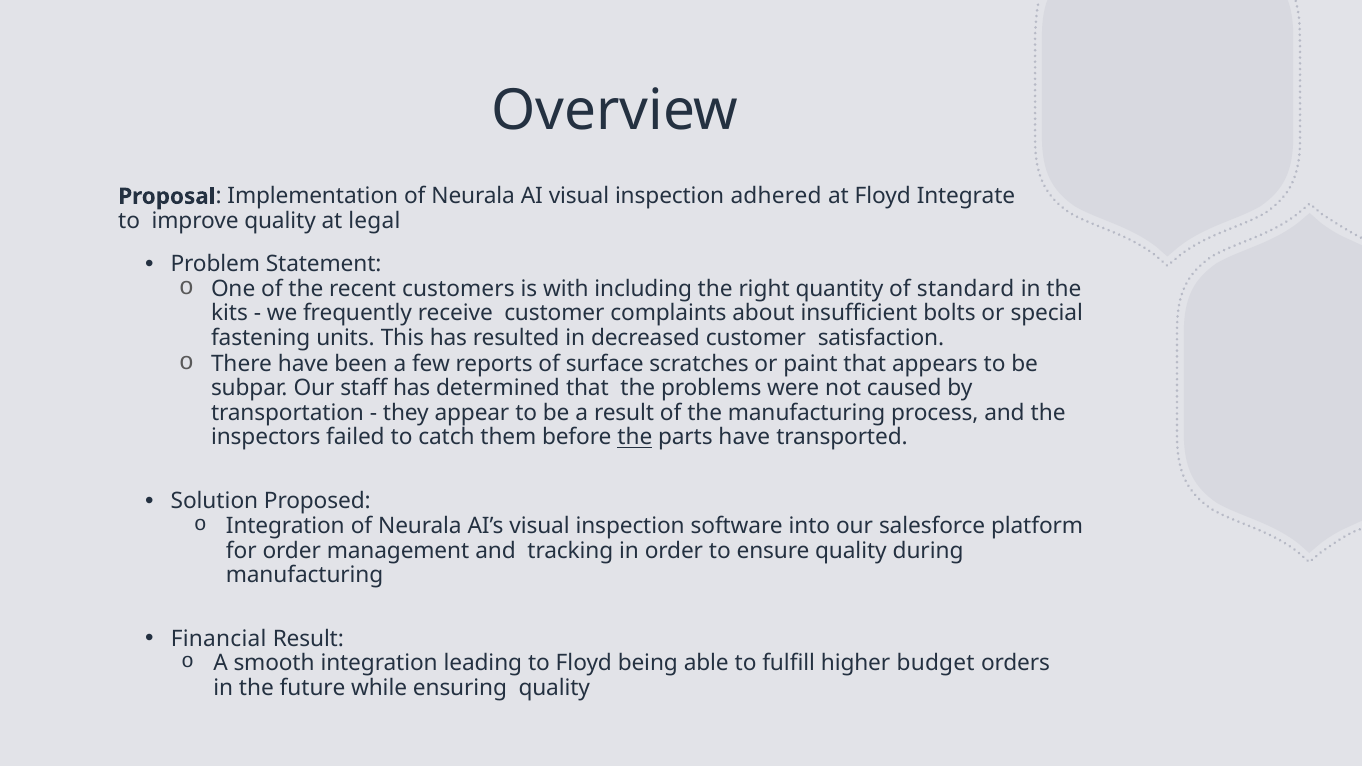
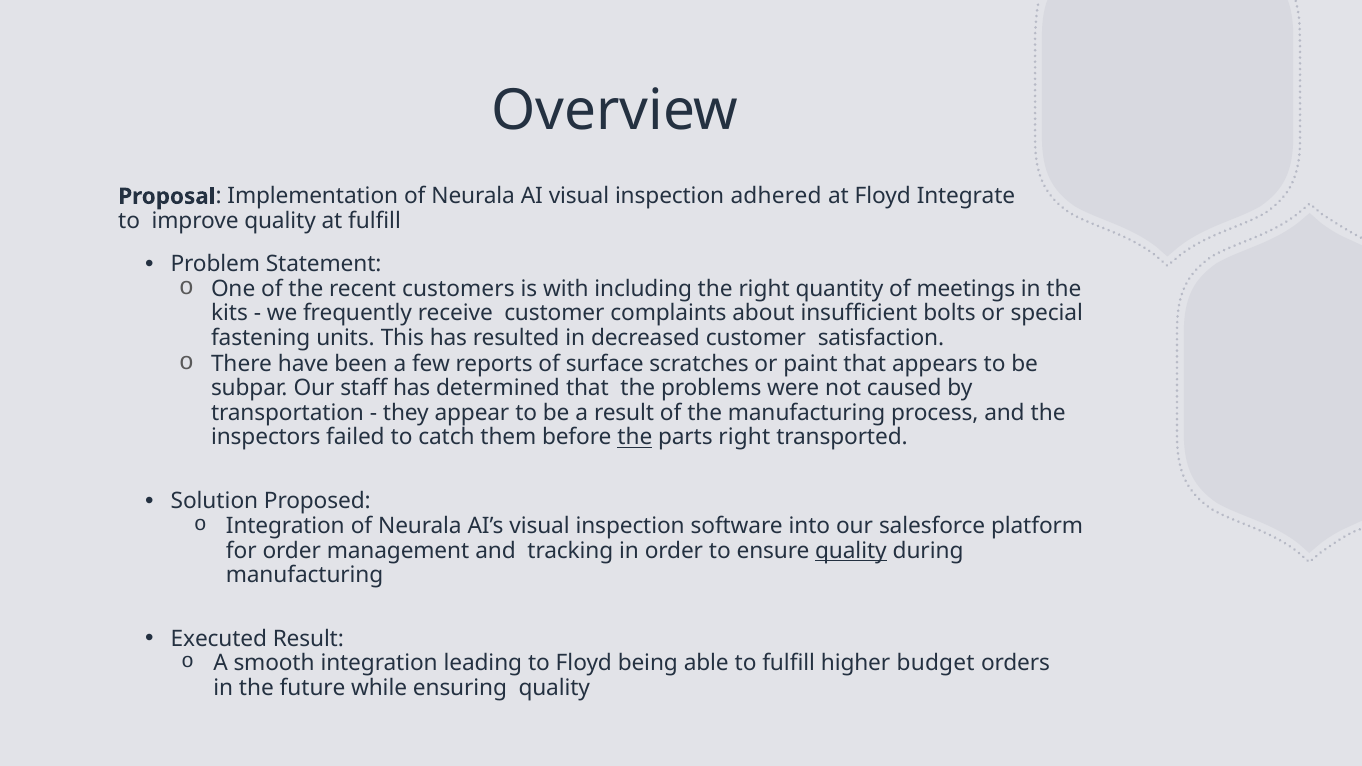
at legal: legal -> fulfill
standard: standard -> meetings
parts have: have -> right
quality at (851, 551) underline: none -> present
Financial: Financial -> Executed
